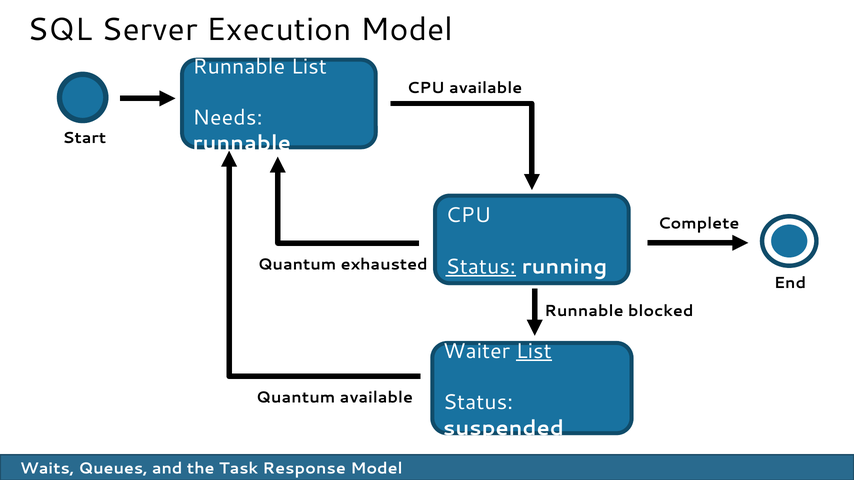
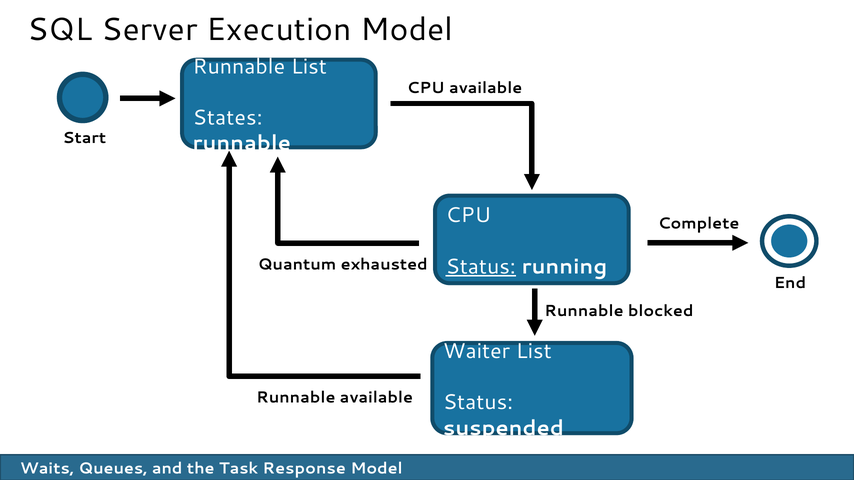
Needs: Needs -> States
List at (534, 351) underline: present -> none
Quantum at (296, 398): Quantum -> Runnable
